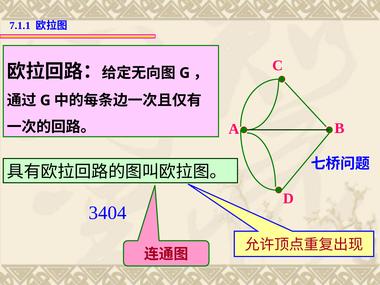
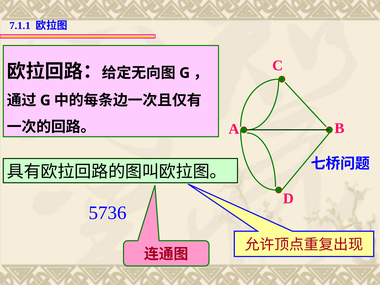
3404: 3404 -> 5736
